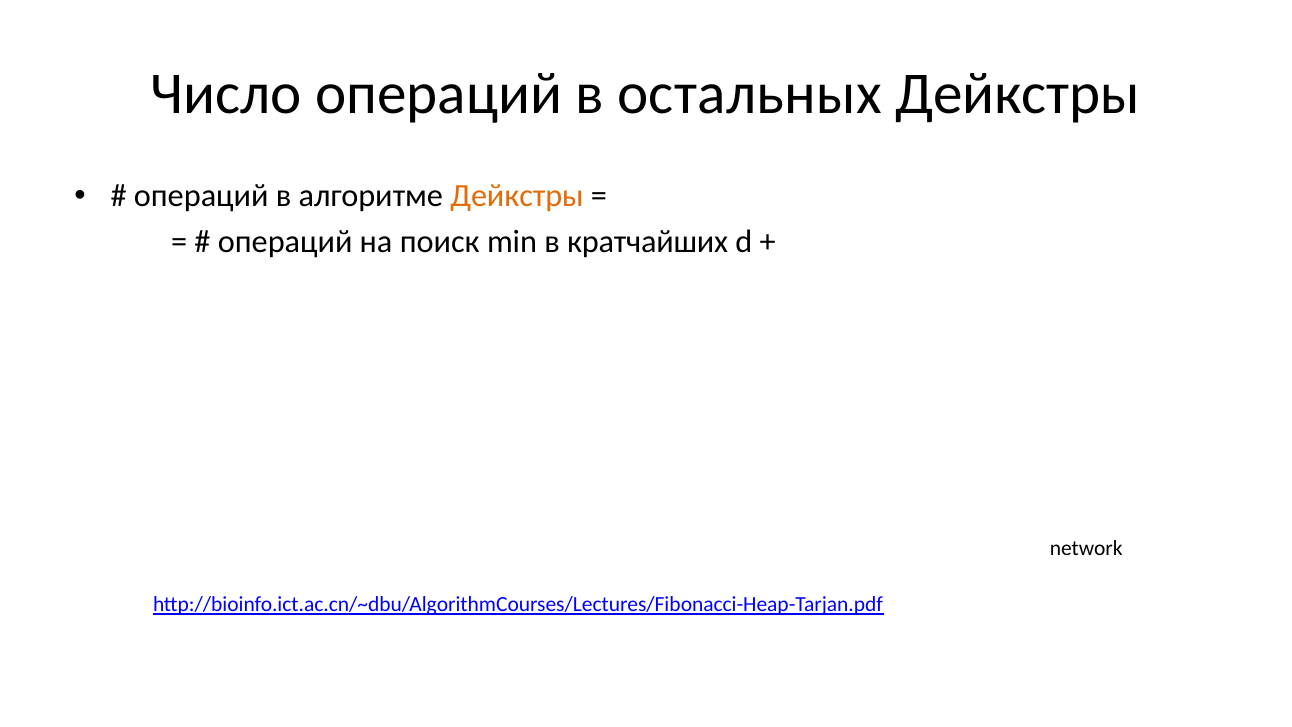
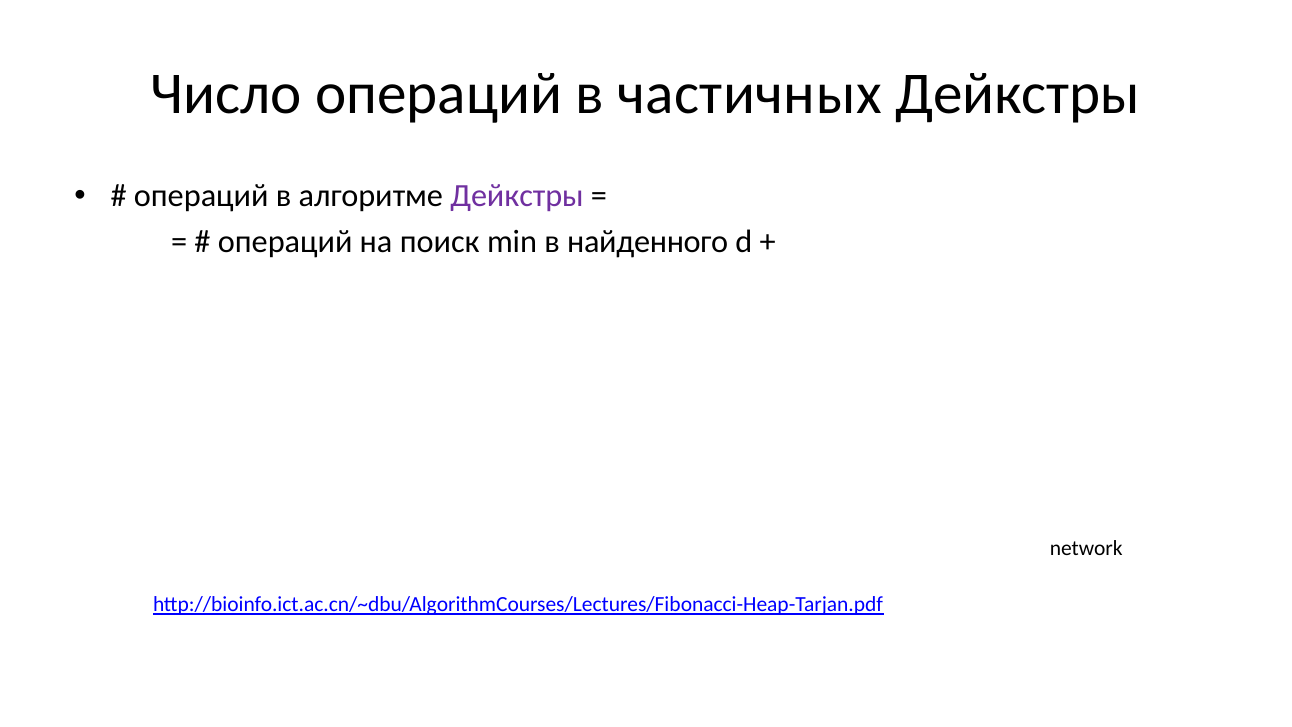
остальных: остальных -> частичных
Дейкстры at (517, 196) colour: orange -> purple
кратчайших: кратчайших -> найденного
